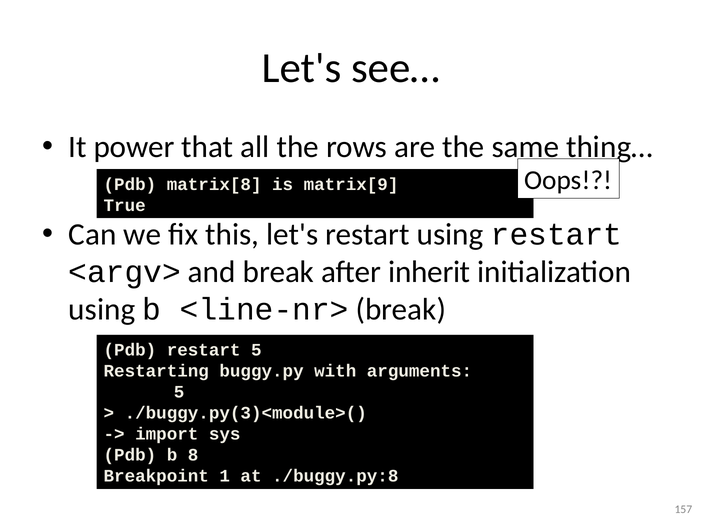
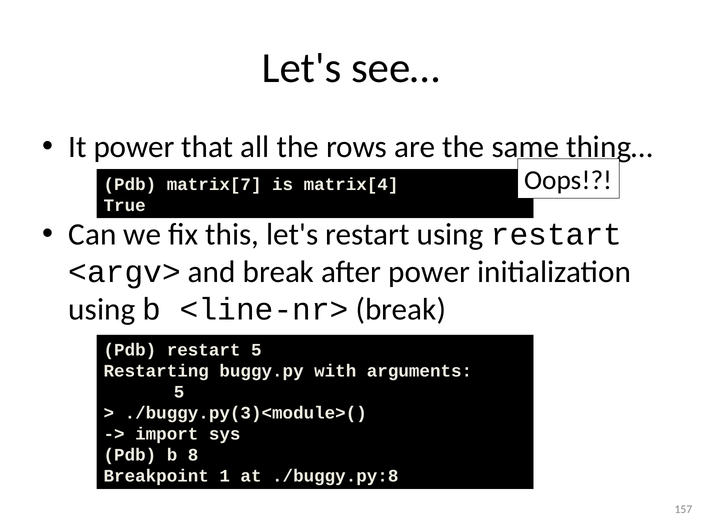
matrix[8: matrix[8 -> matrix[7
matrix[9: matrix[9 -> matrix[4
after inherit: inherit -> power
